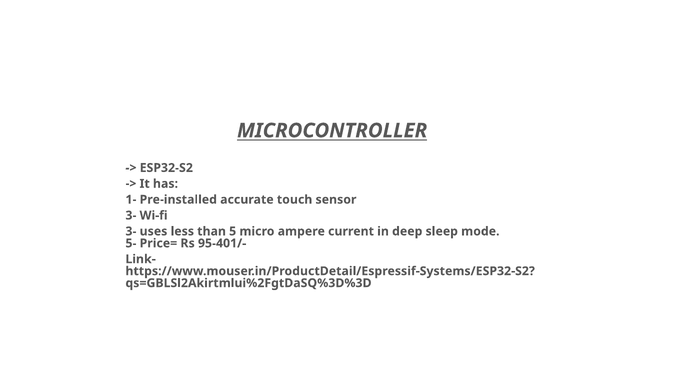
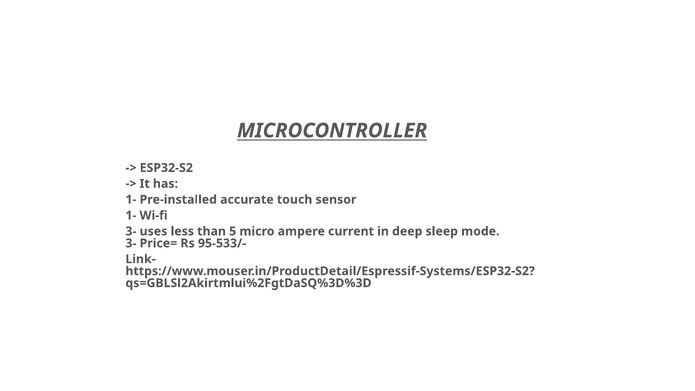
3- at (131, 215): 3- -> 1-
5- at (131, 243): 5- -> 3-
95-401/-: 95-401/- -> 95-533/-
